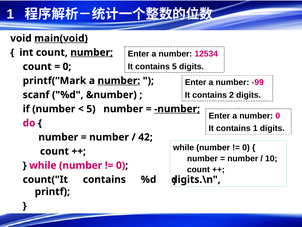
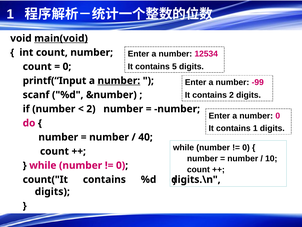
number at (92, 52) underline: present -> none
printf(“Mark: printf(“Mark -> printf(“Input
5 at (91, 109): 5 -> 2
number at (177, 109) underline: present -> none
42: 42 -> 40
printf at (52, 191): printf -> digits
